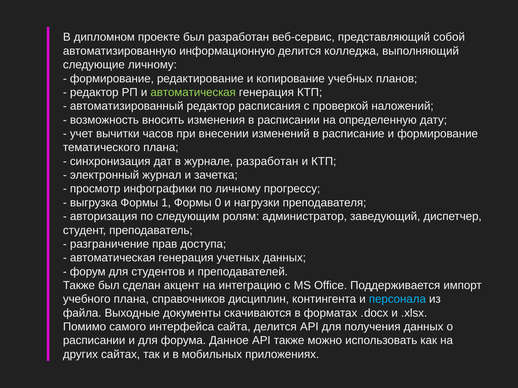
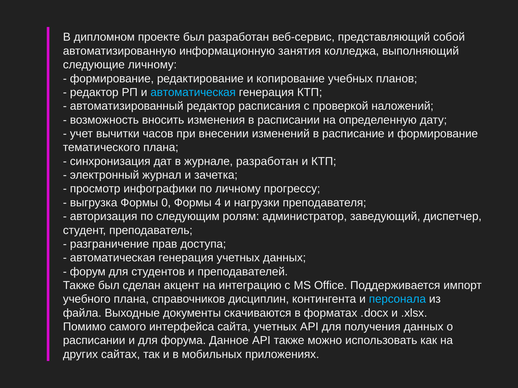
информационную делится: делится -> занятия
автоматическая at (193, 92) colour: light green -> light blue
1: 1 -> 0
0: 0 -> 4
сайта делится: делится -> учетных
